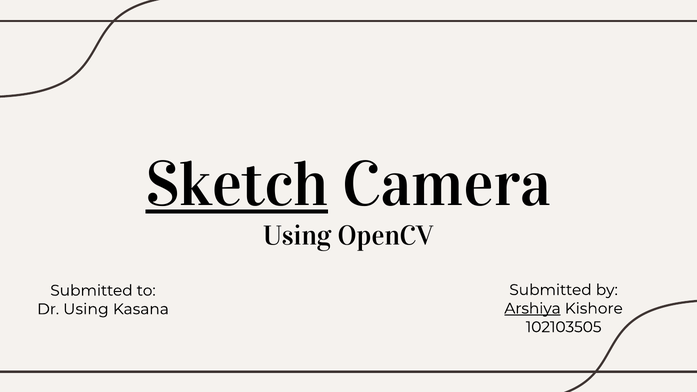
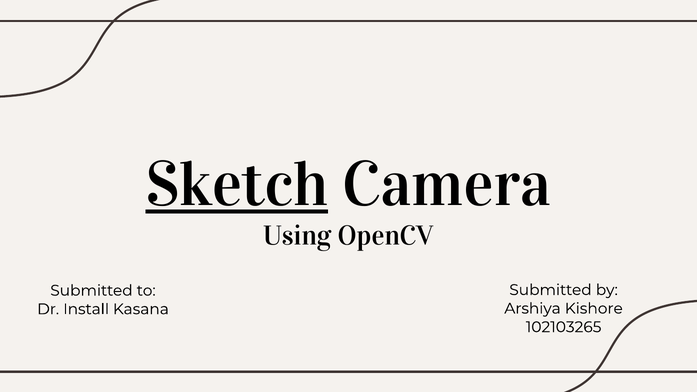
Arshiya underline: present -> none
Dr Using: Using -> Install
102103505: 102103505 -> 102103265
